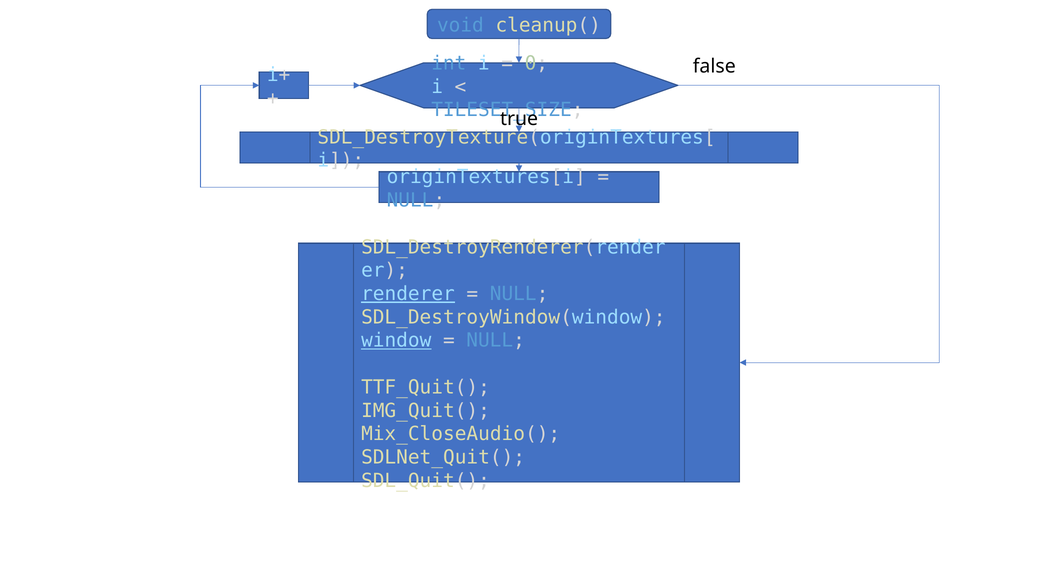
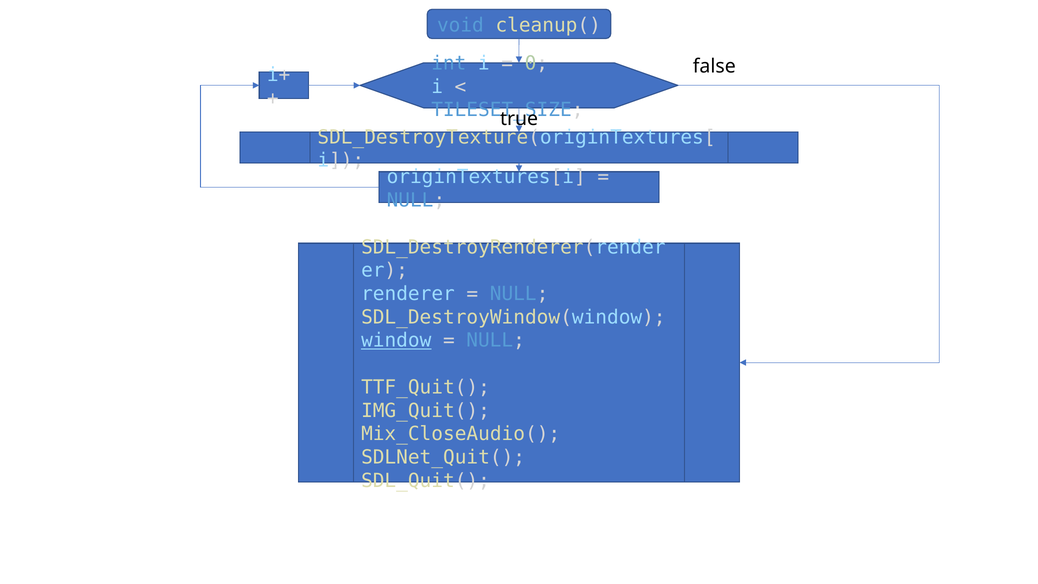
renderer underline: present -> none
